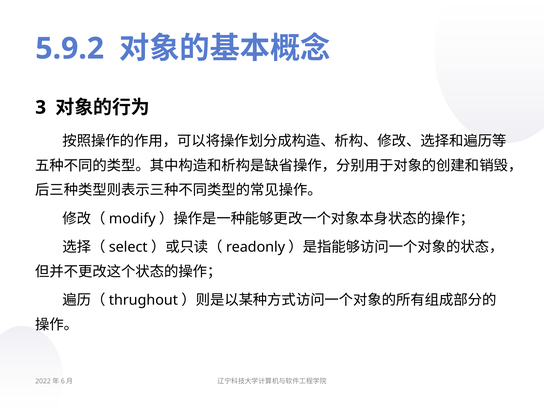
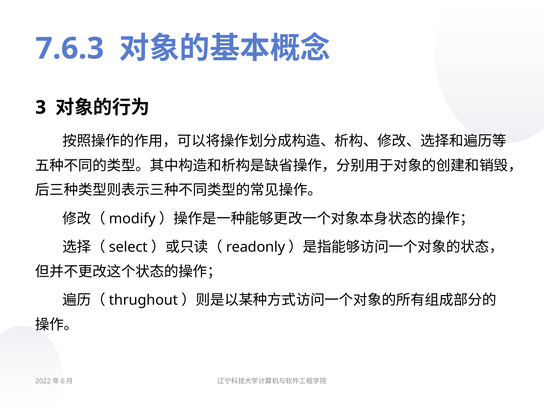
5.9.2: 5.9.2 -> 7.6.3
